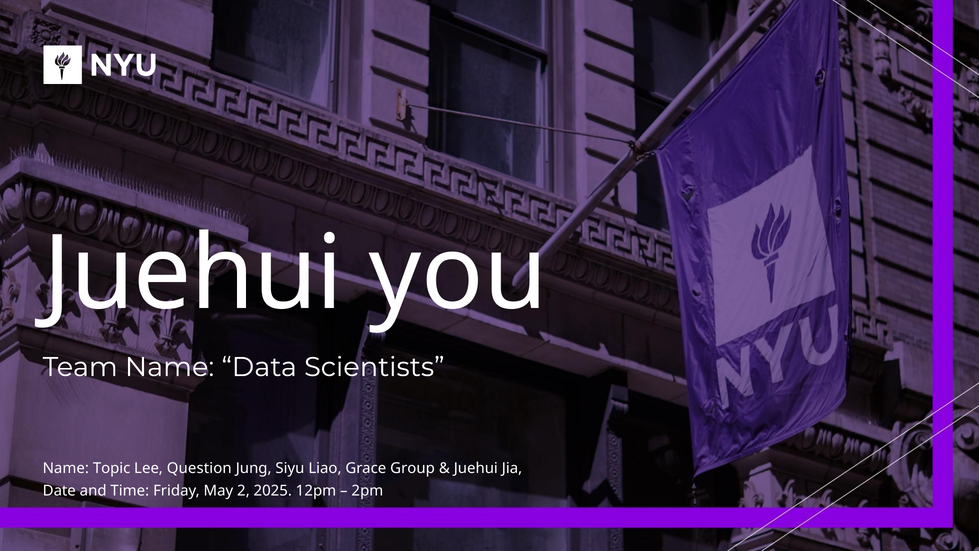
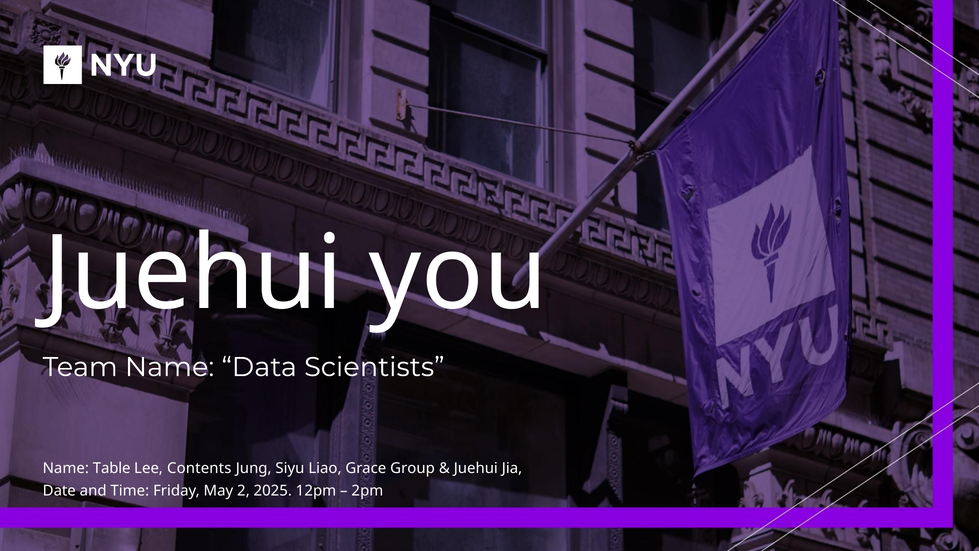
Topic: Topic -> Table
Question: Question -> Contents
